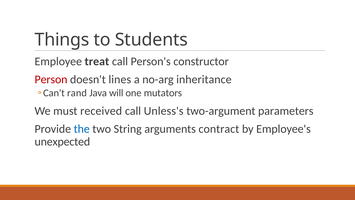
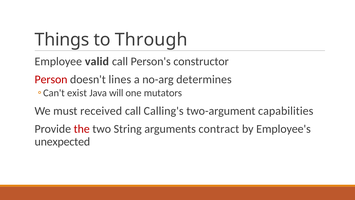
Students: Students -> Through
treat: treat -> valid
inheritance: inheritance -> determines
rand: rand -> exist
Unless's: Unless's -> Calling's
parameters: parameters -> capabilities
the colour: blue -> red
